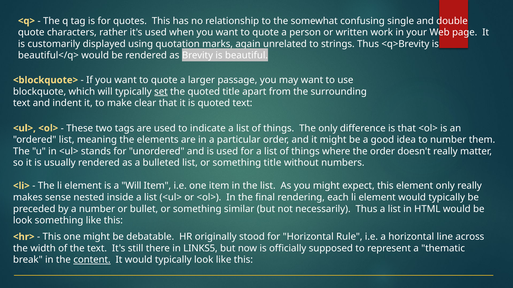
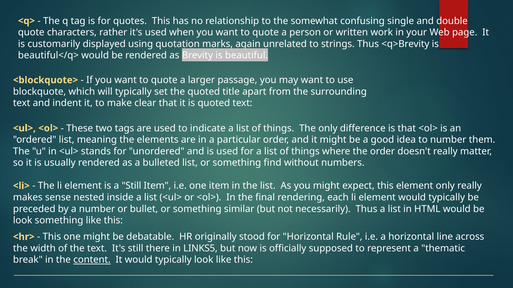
set underline: present -> none
something title: title -> find
a Will: Will -> Still
